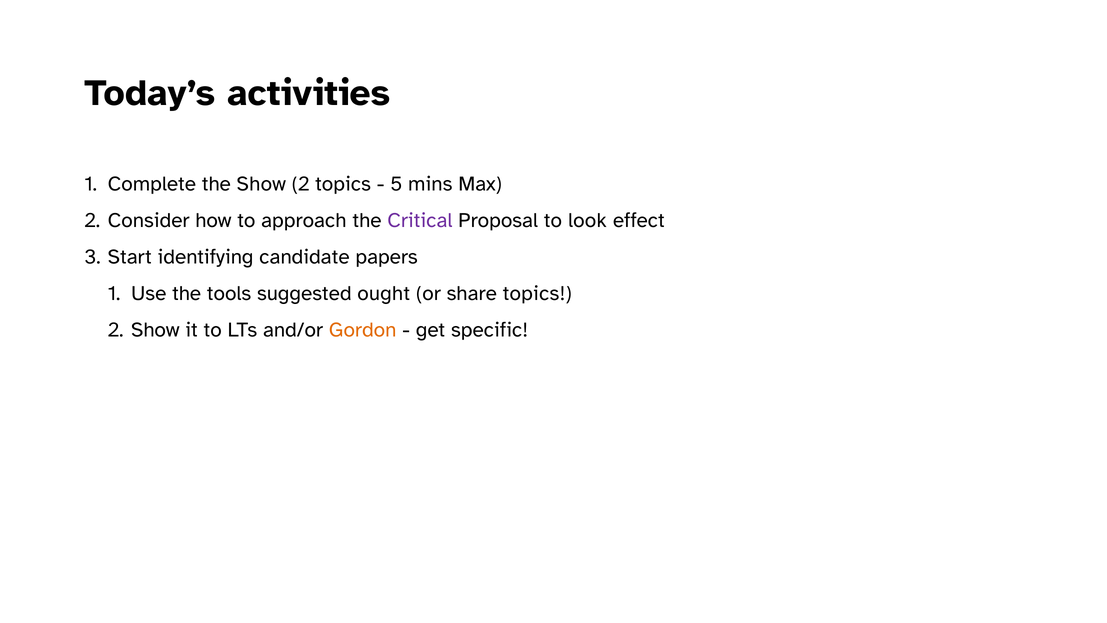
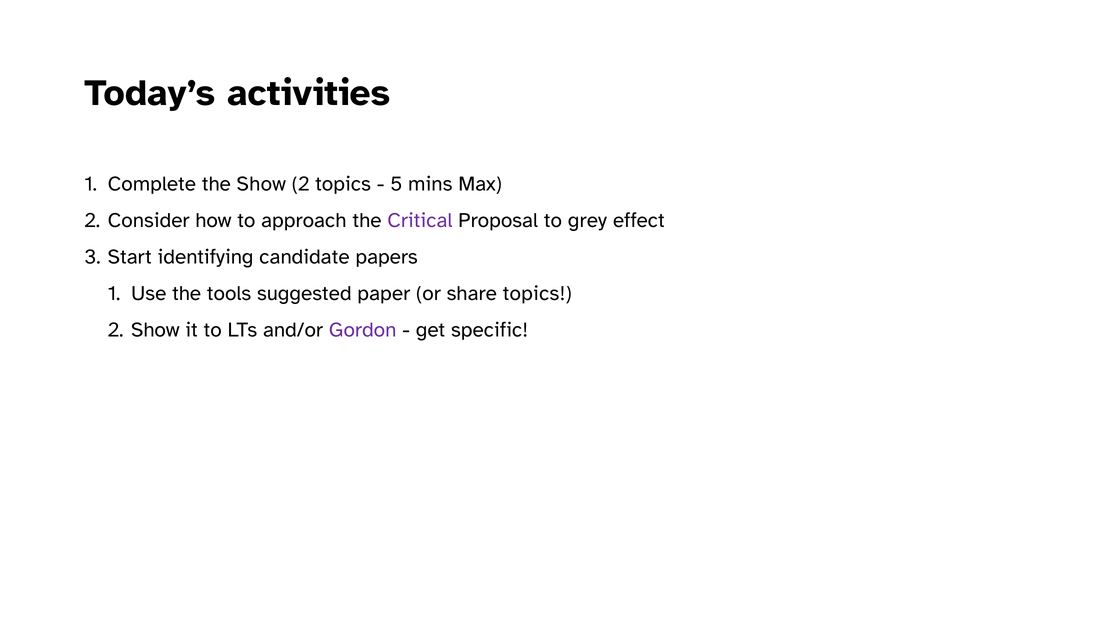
look: look -> grey
ought: ought -> paper
Gordon colour: orange -> purple
